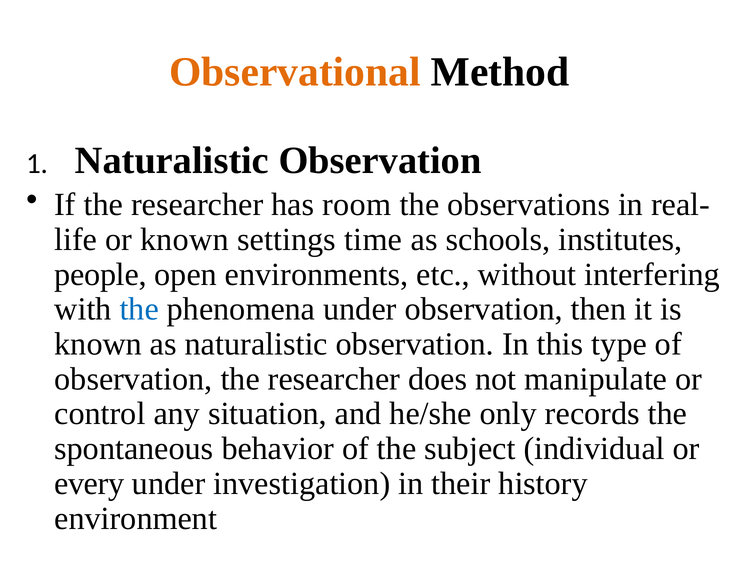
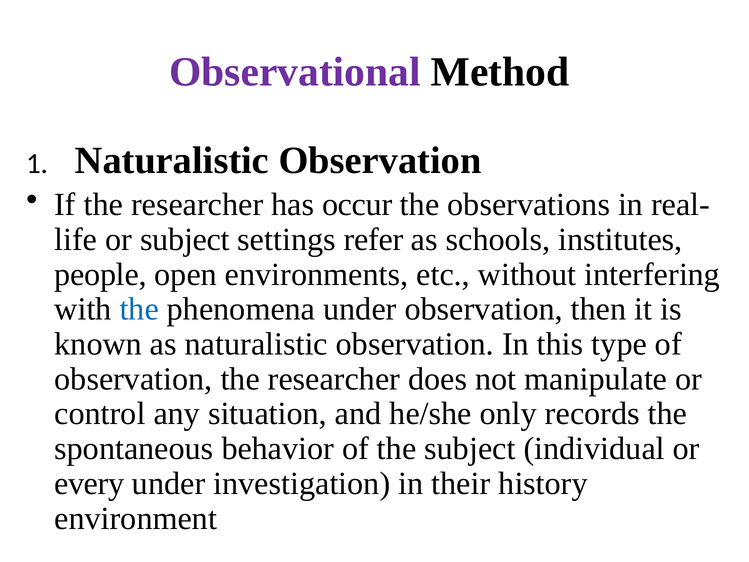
Observational colour: orange -> purple
room: room -> occur
or known: known -> subject
time: time -> refer
